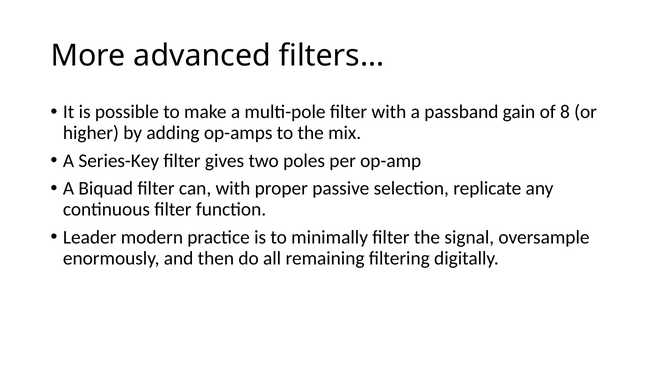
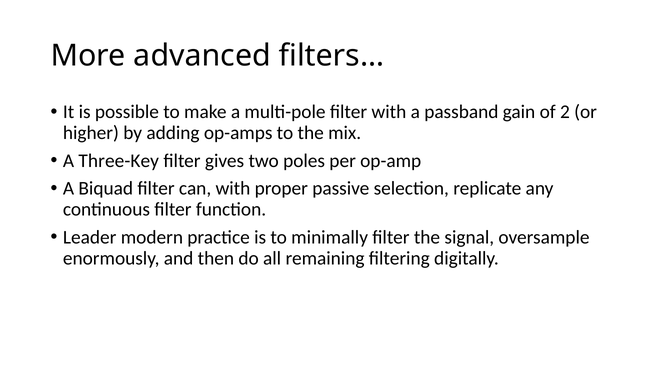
8: 8 -> 2
Series-Key: Series-Key -> Three-Key
